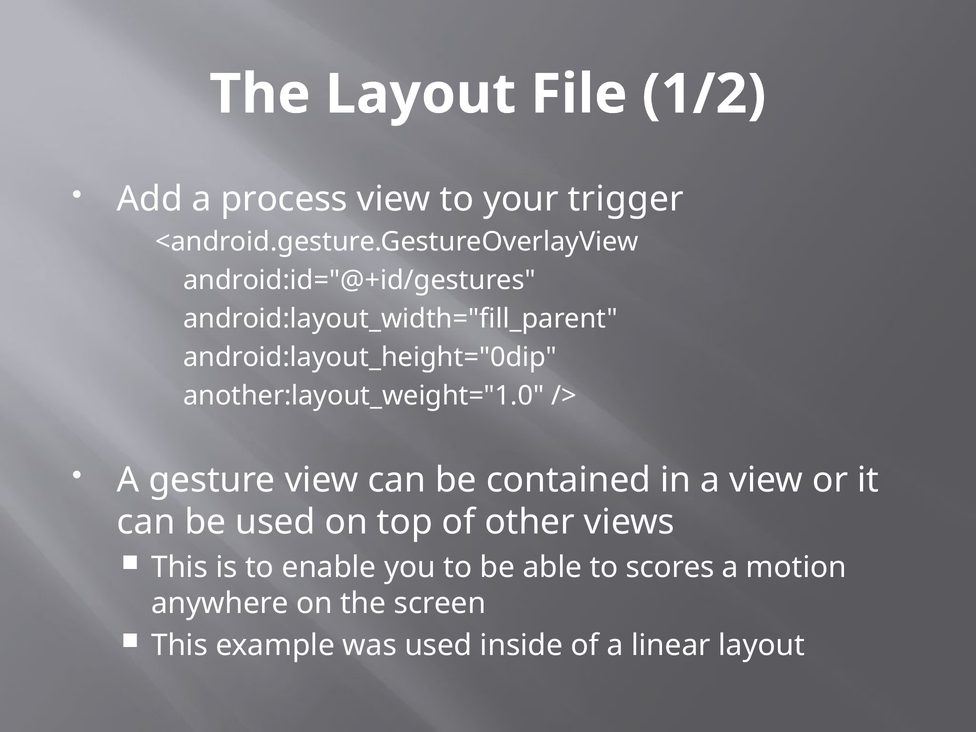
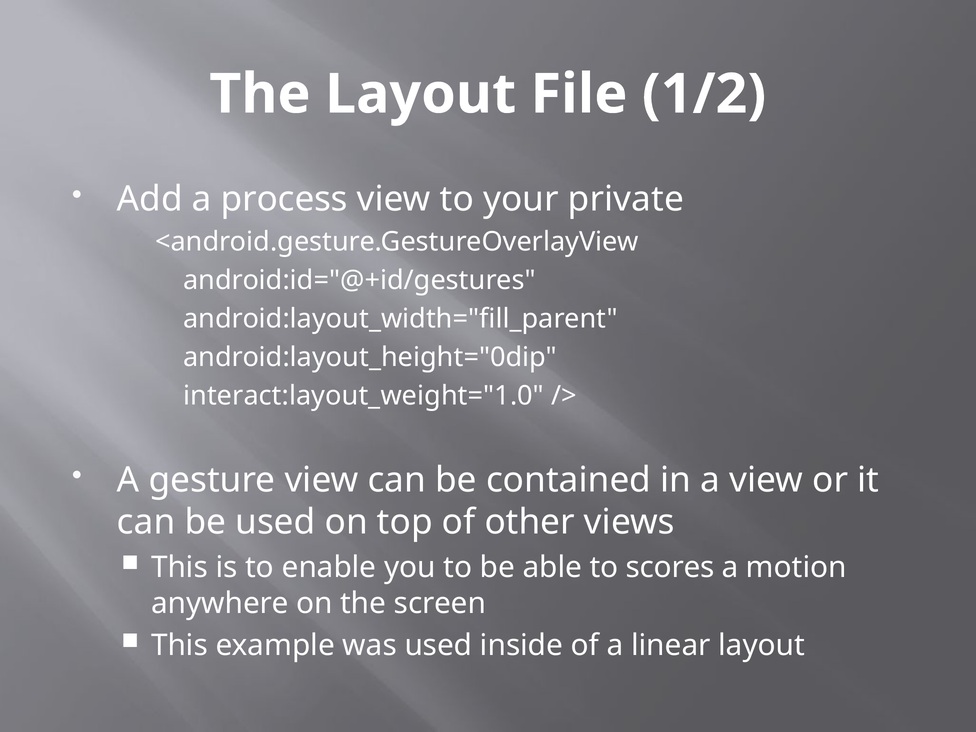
trigger: trigger -> private
another:layout_weight="1.0: another:layout_weight="1.0 -> interact:layout_weight="1.0
